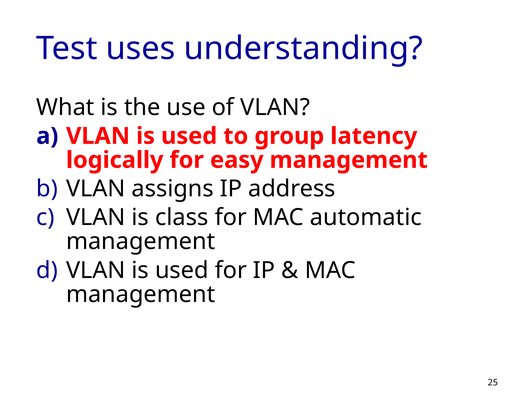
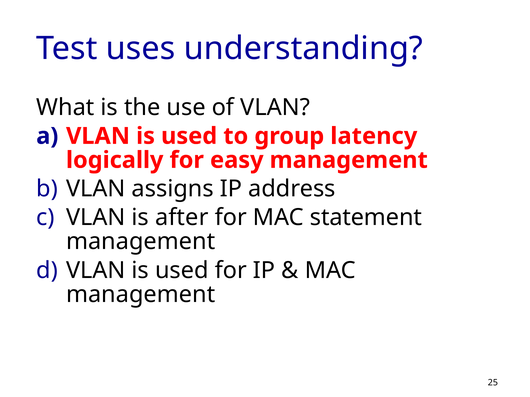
class: class -> after
automatic: automatic -> statement
